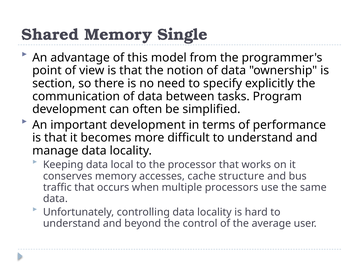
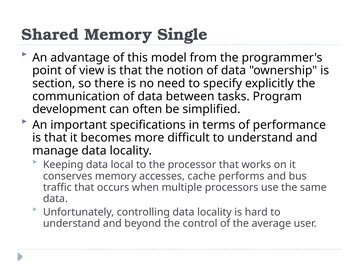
important development: development -> specifications
structure: structure -> performs
